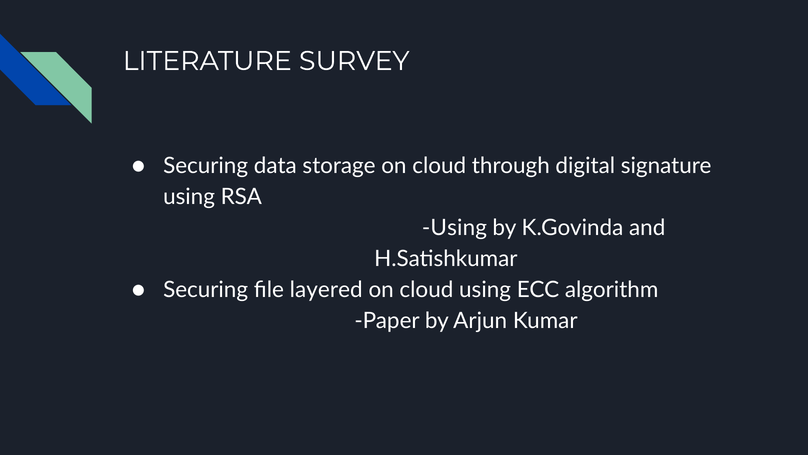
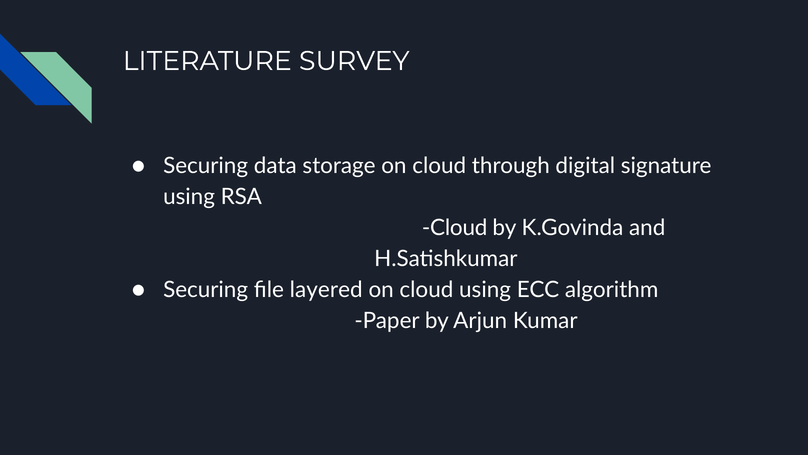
Using at (454, 228): Using -> Cloud
